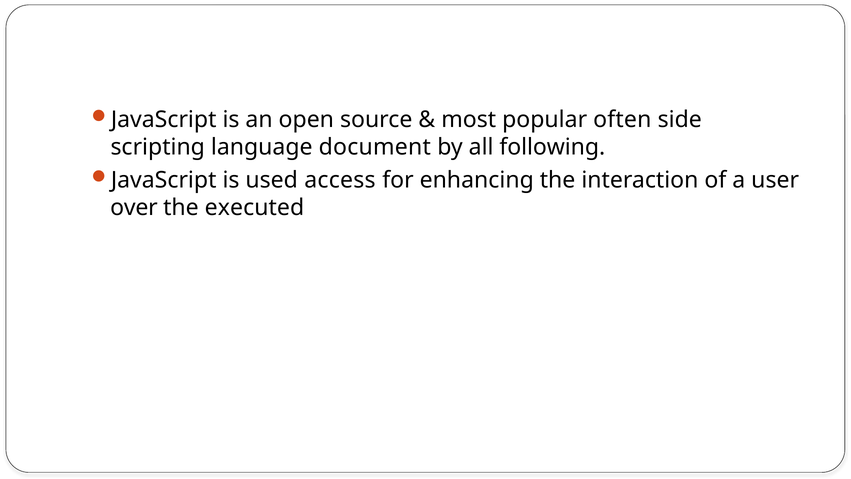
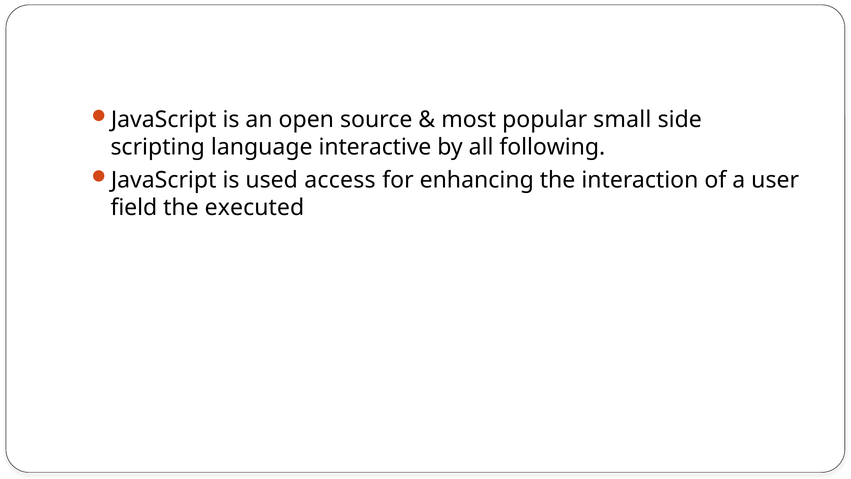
often: often -> small
document: document -> interactive
over: over -> field
